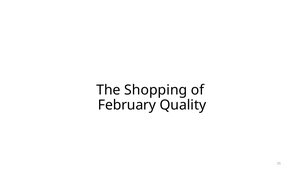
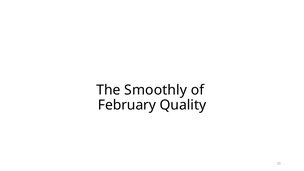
Shopping: Shopping -> Smoothly
